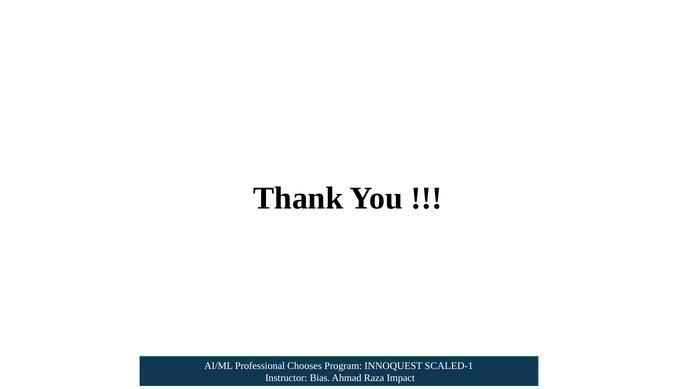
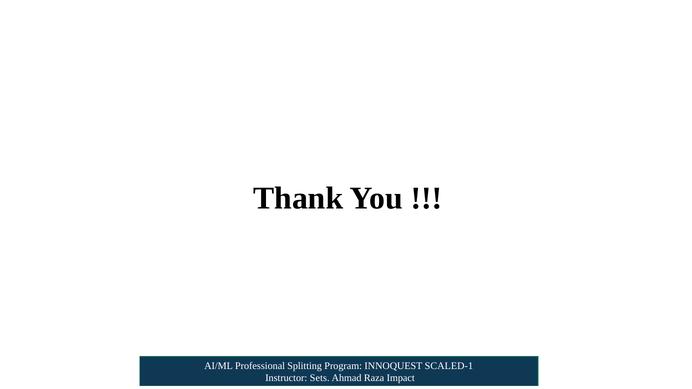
Chooses: Chooses -> Splitting
Bias: Bias -> Sets
